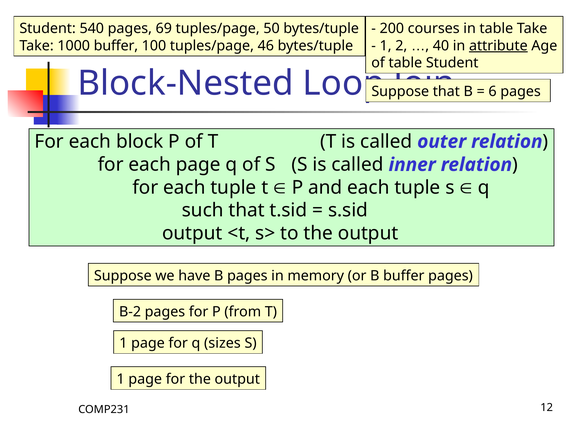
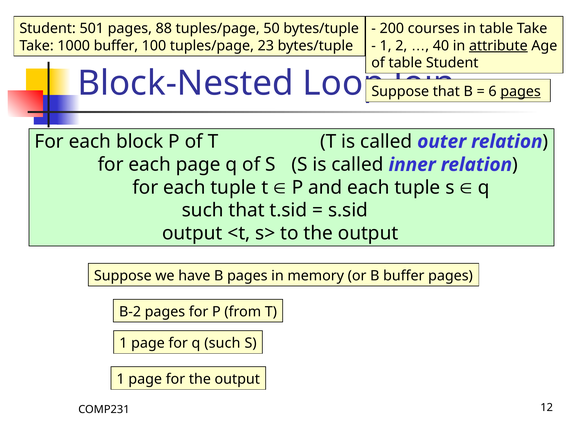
540: 540 -> 501
69: 69 -> 88
46: 46 -> 23
pages at (521, 92) underline: none -> present
for q sizes: sizes -> such
